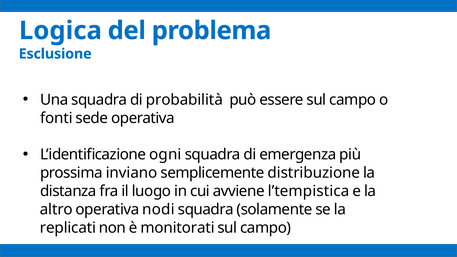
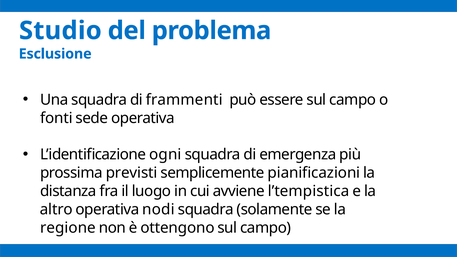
Logica: Logica -> Studio
probabilità: probabilità -> frammenti
inviano: inviano -> previsti
distribuzione: distribuzione -> pianificazioni
replicati: replicati -> regione
monitorati: monitorati -> ottengono
